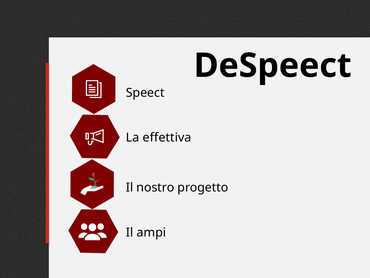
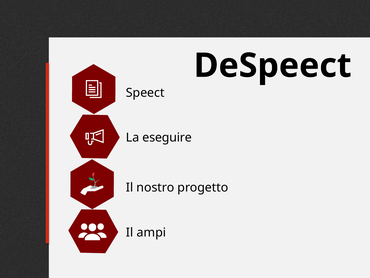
effettiva: effettiva -> eseguire
